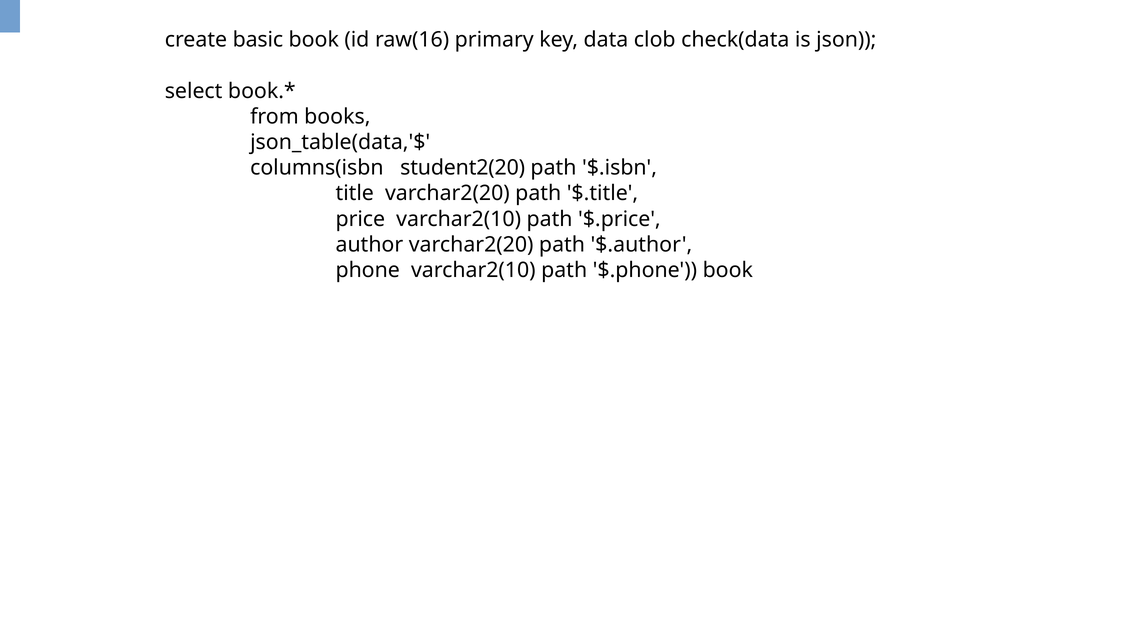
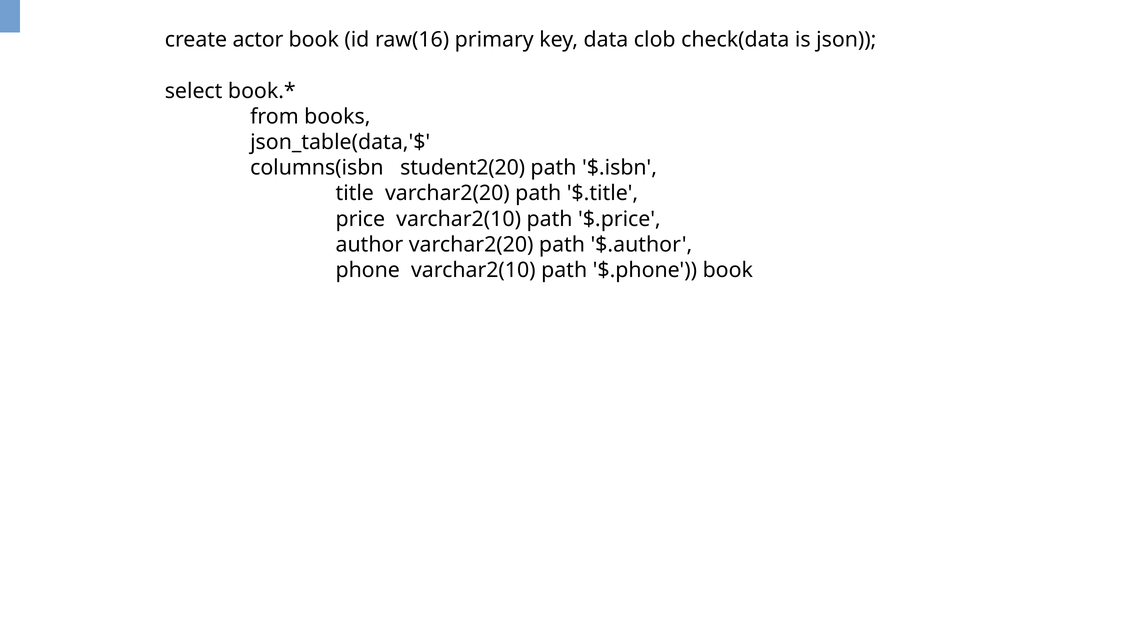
basic: basic -> actor
